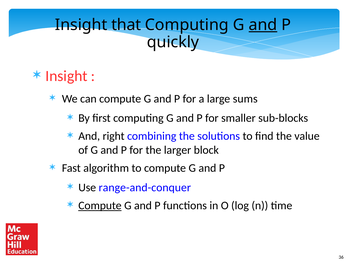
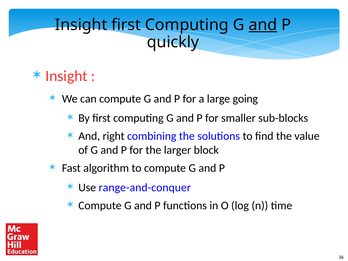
Insight that: that -> first
sums: sums -> going
Compute at (100, 206) underline: present -> none
